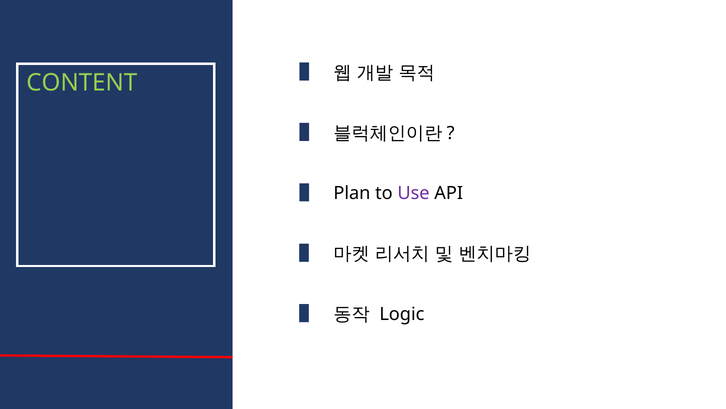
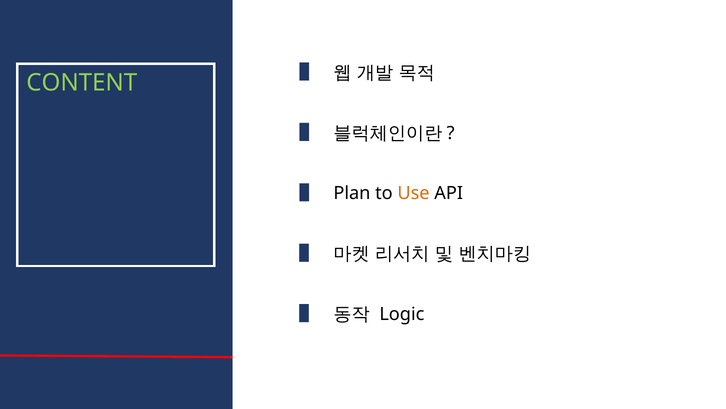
Use colour: purple -> orange
